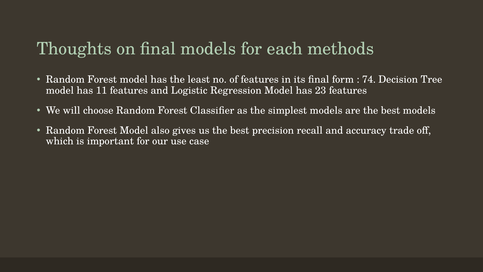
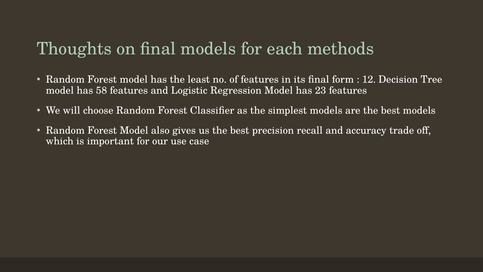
74: 74 -> 12
11: 11 -> 58
